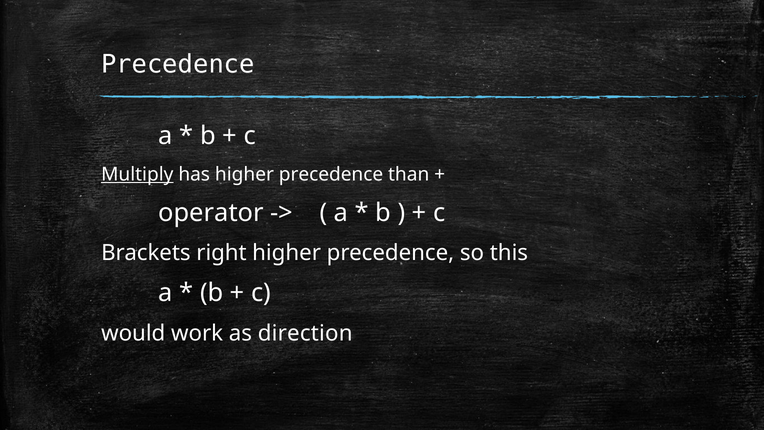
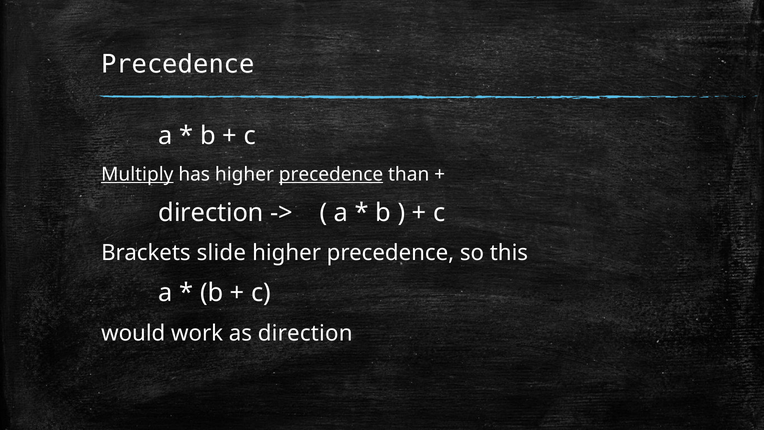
precedence at (331, 174) underline: none -> present
operator at (211, 213): operator -> direction
right: right -> slide
